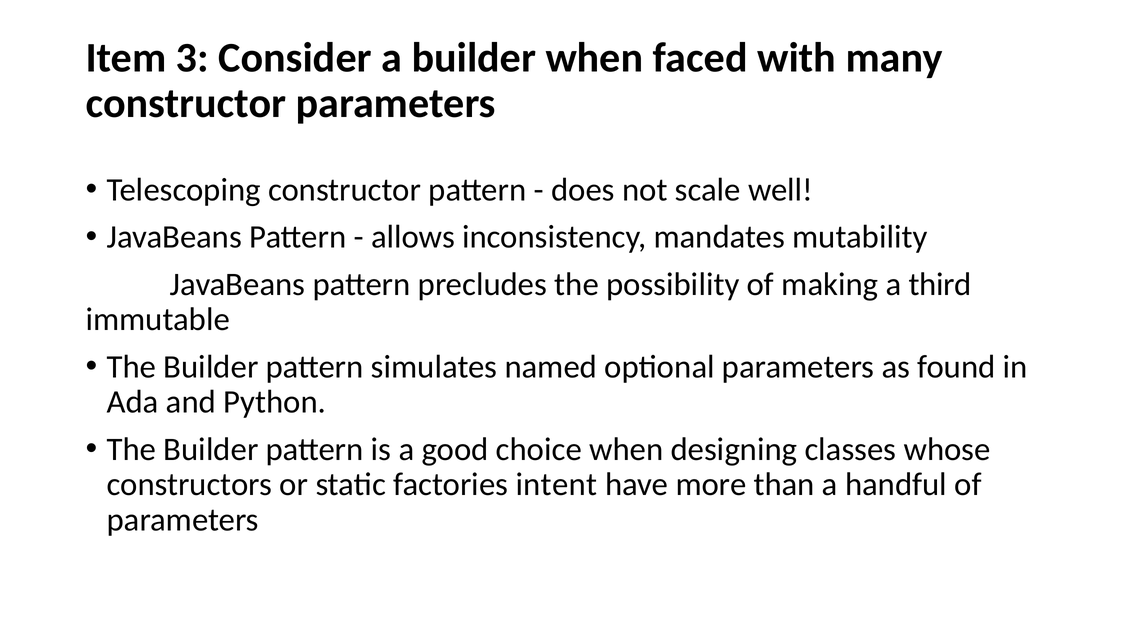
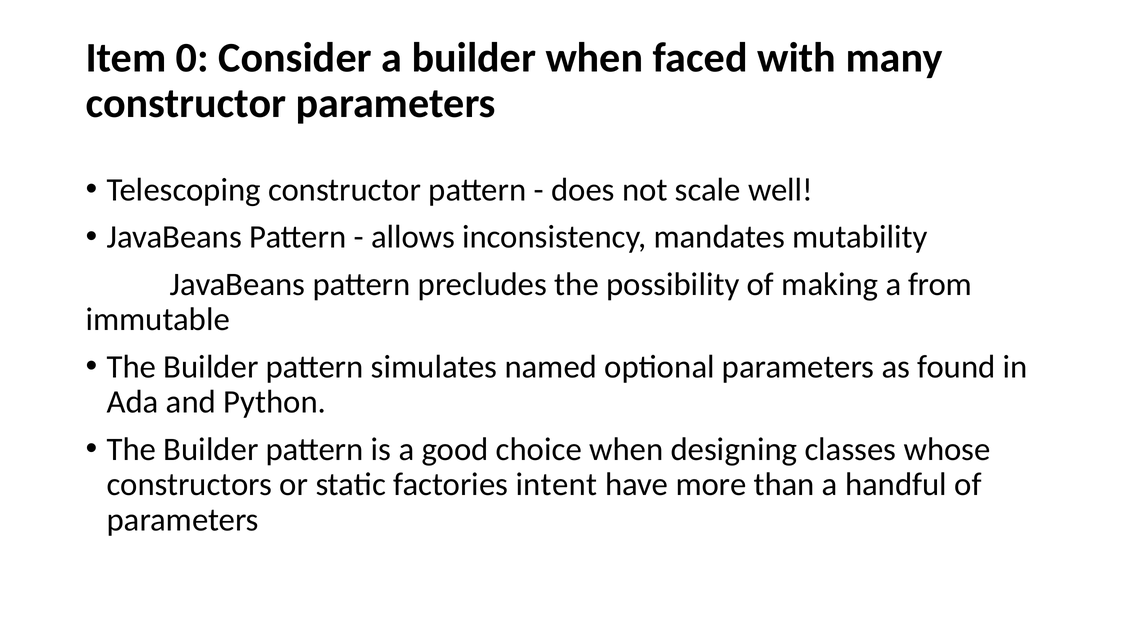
3: 3 -> 0
third: third -> from
